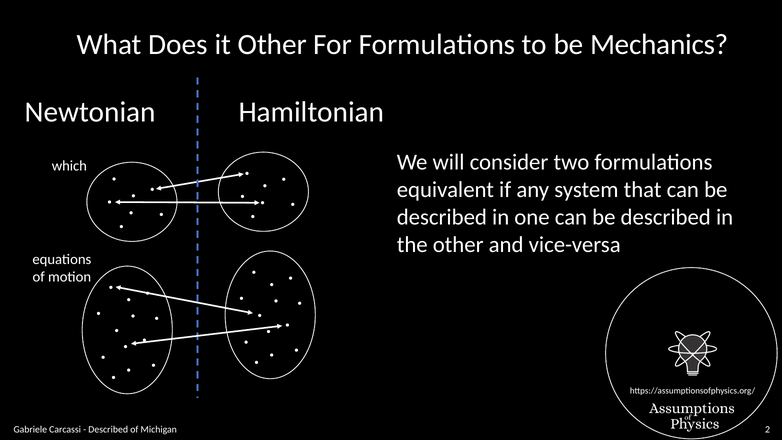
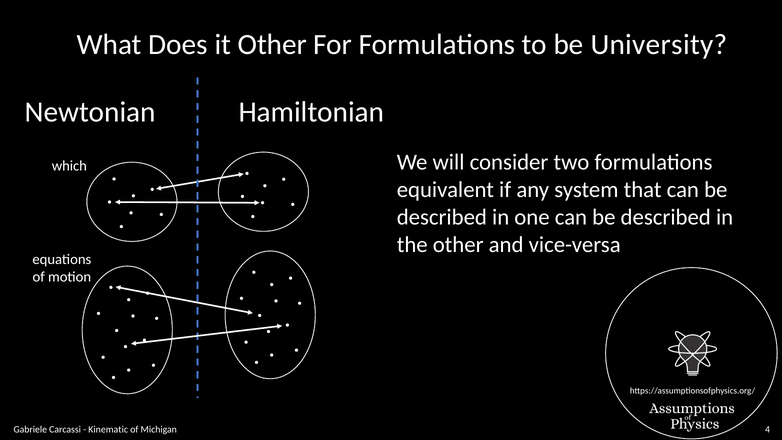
Mechanics: Mechanics -> University
Described at (108, 429): Described -> Kinematic
2: 2 -> 4
